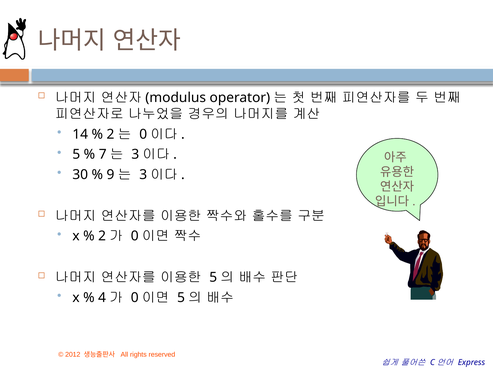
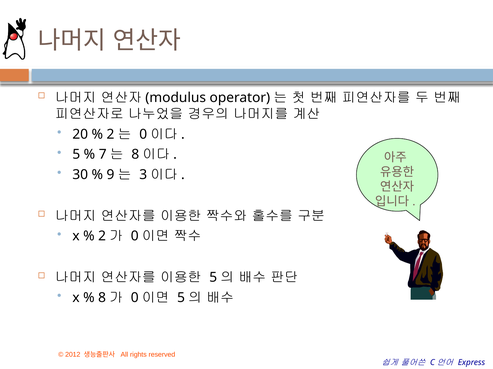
14: 14 -> 20
3 at (135, 155): 3 -> 8
4 at (102, 298): 4 -> 8
